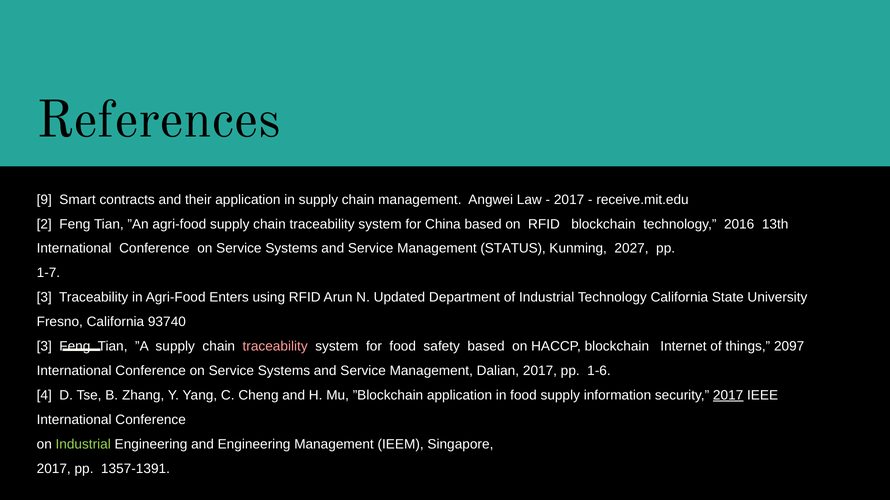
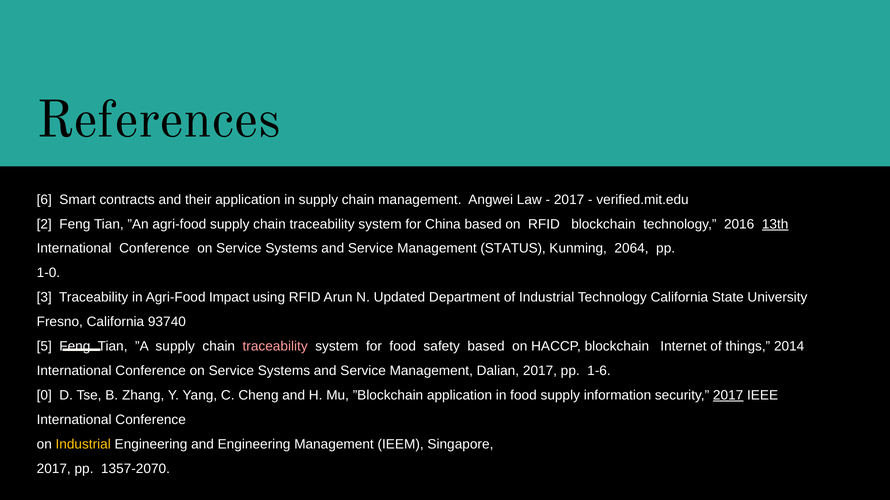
9: 9 -> 6
receive.mit.edu: receive.mit.edu -> verified.mit.edu
13th underline: none -> present
2027: 2027 -> 2064
1-7: 1-7 -> 1-0
Enters: Enters -> Impact
3 at (44, 347): 3 -> 5
2097: 2097 -> 2014
4: 4 -> 0
Industrial at (83, 445) colour: light green -> yellow
1357-1391: 1357-1391 -> 1357-2070
